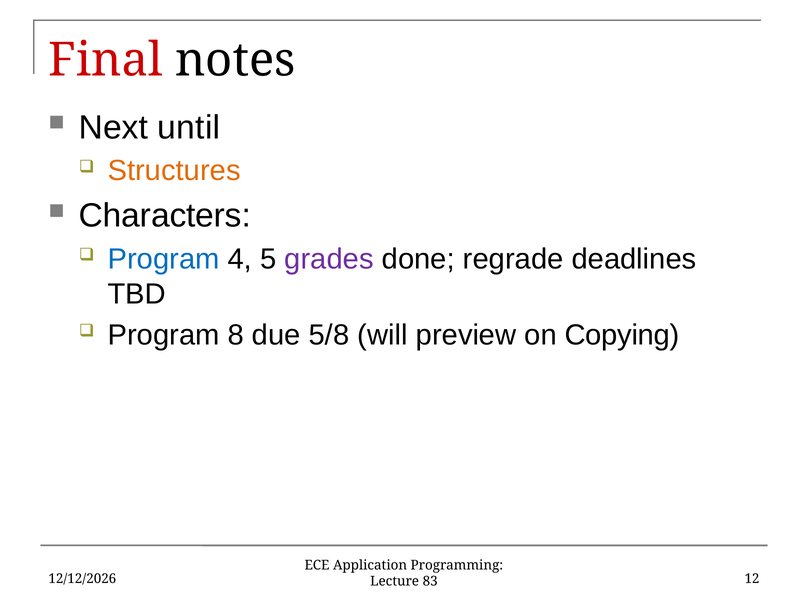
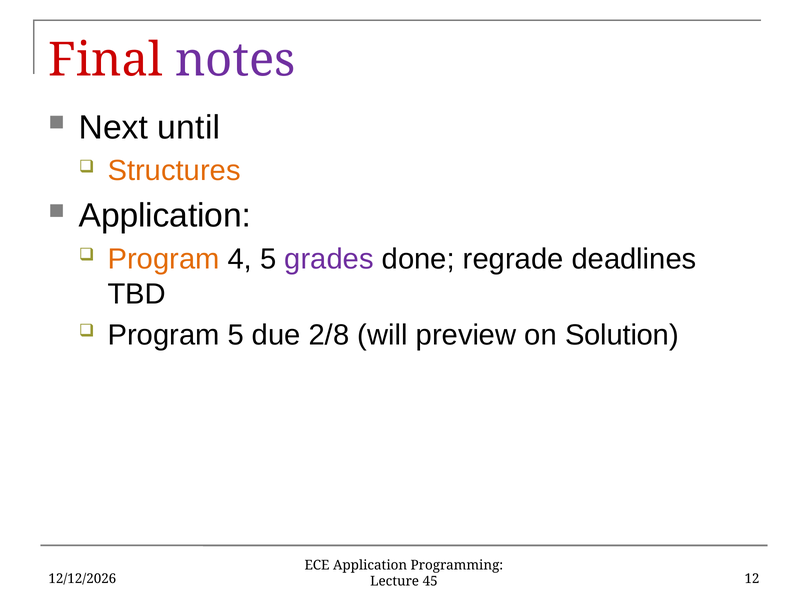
notes colour: black -> purple
Characters at (165, 216): Characters -> Application
Program at (164, 259) colour: blue -> orange
Program 8: 8 -> 5
5/8: 5/8 -> 2/8
Copying: Copying -> Solution
83: 83 -> 45
